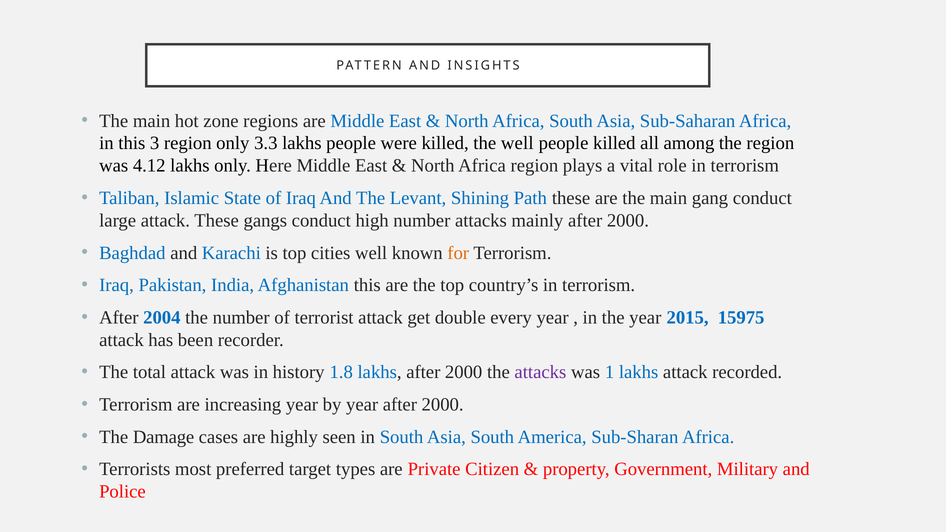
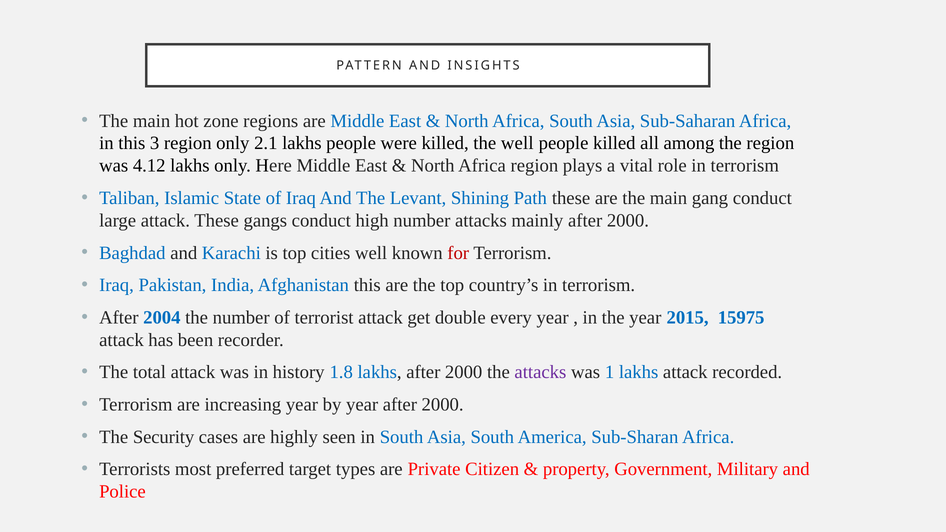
3.3: 3.3 -> 2.1
for colour: orange -> red
Damage: Damage -> Security
